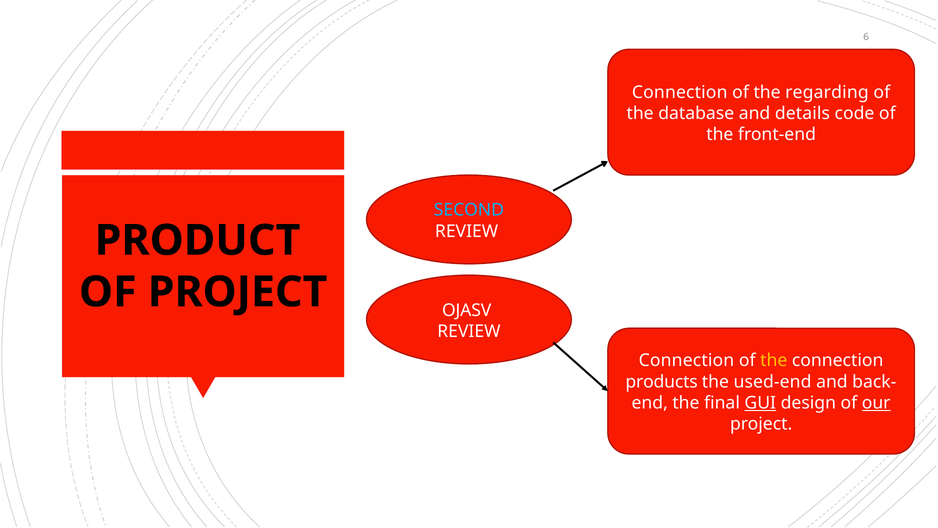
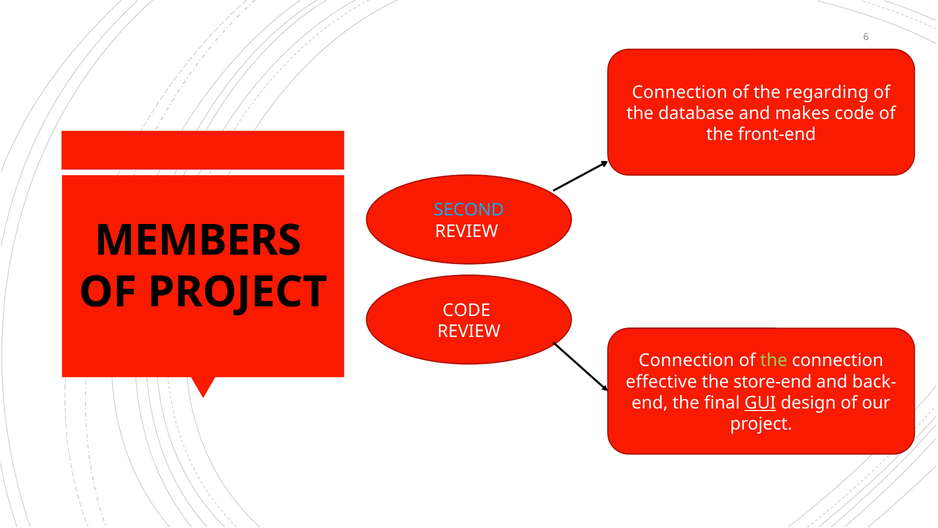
details: details -> makes
PRODUCT: PRODUCT -> MEMBERS
OJASV at (467, 310): OJASV -> CODE
the at (774, 360) colour: yellow -> light green
products: products -> effective
used-end: used-end -> store-end
our underline: present -> none
